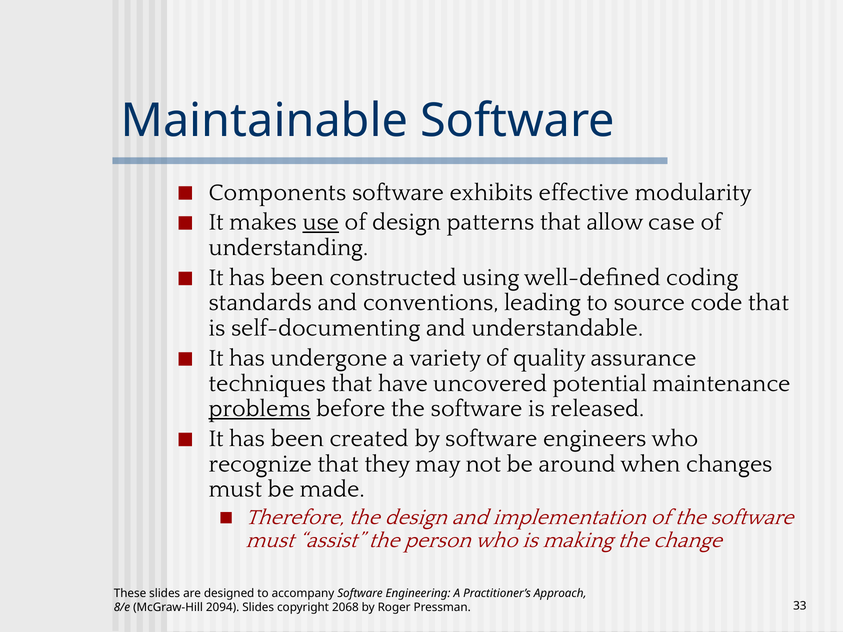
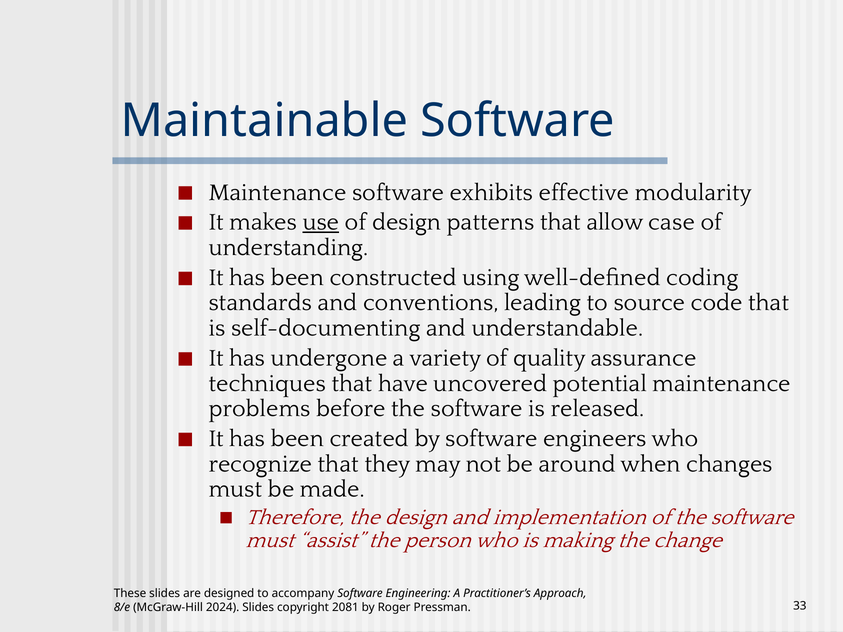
Components at (278, 192): Components -> Maintenance
problems underline: present -> none
2094: 2094 -> 2024
2068: 2068 -> 2081
